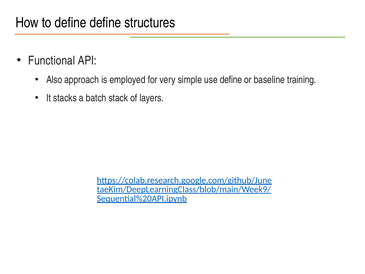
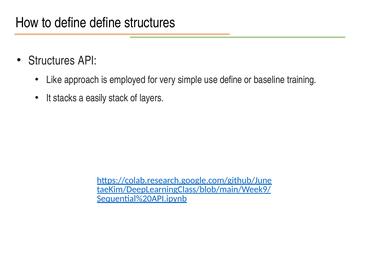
Functional at (52, 60): Functional -> Structures
Also: Also -> Like
batch: batch -> easily
